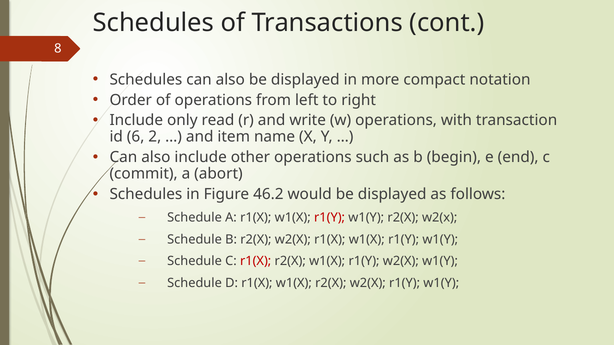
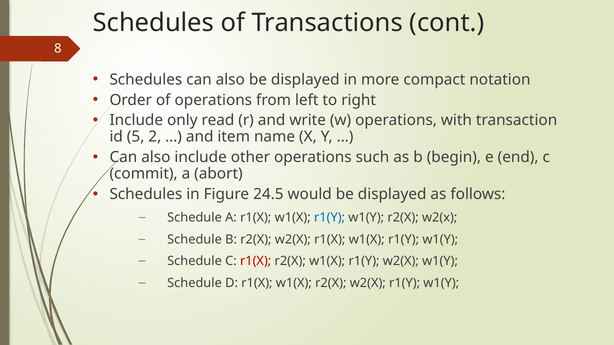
6: 6 -> 5
46.2: 46.2 -> 24.5
r1(Y at (330, 218) colour: red -> blue
